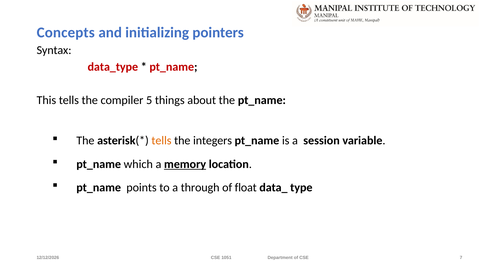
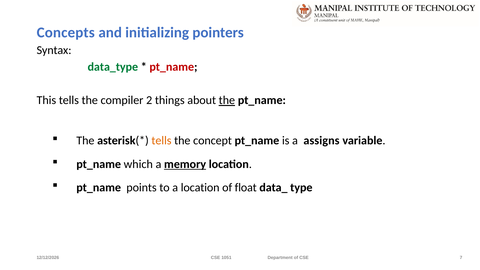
data_type colour: red -> green
5: 5 -> 2
the at (227, 100) underline: none -> present
integers: integers -> concept
session: session -> assigns
a through: through -> location
